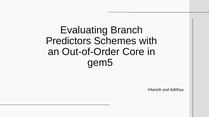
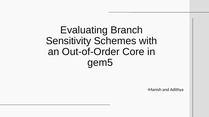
Predictors: Predictors -> Sensitivity
